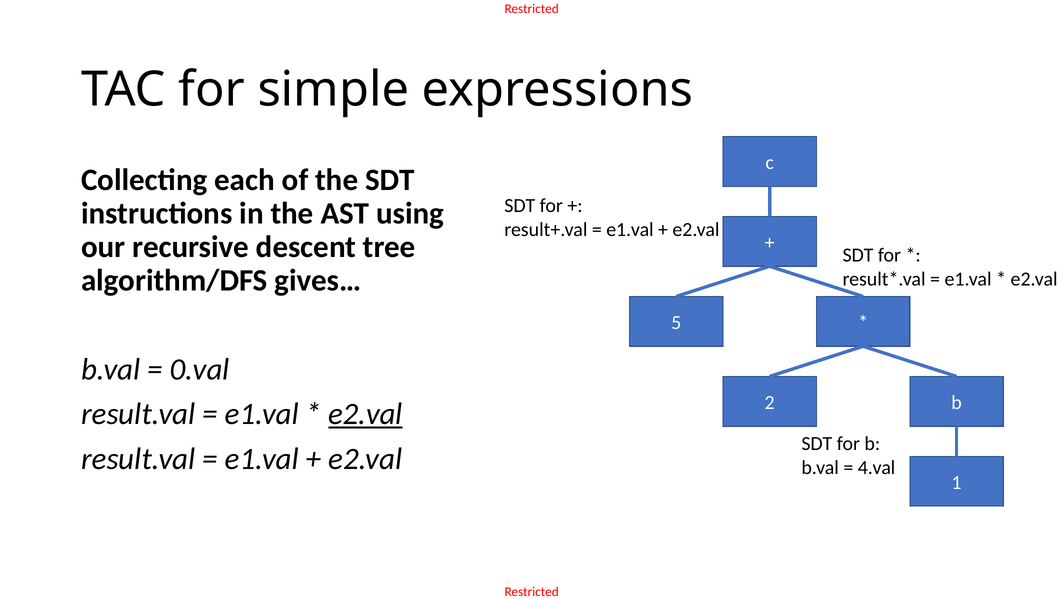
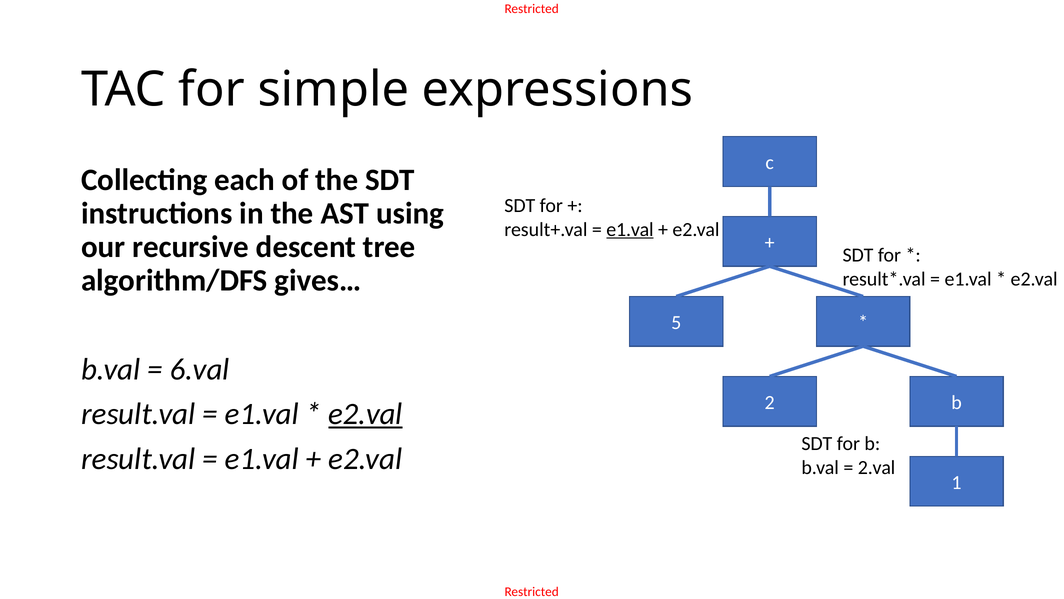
e1.val at (630, 229) underline: none -> present
0.val: 0.val -> 6.val
4.val: 4.val -> 2.val
